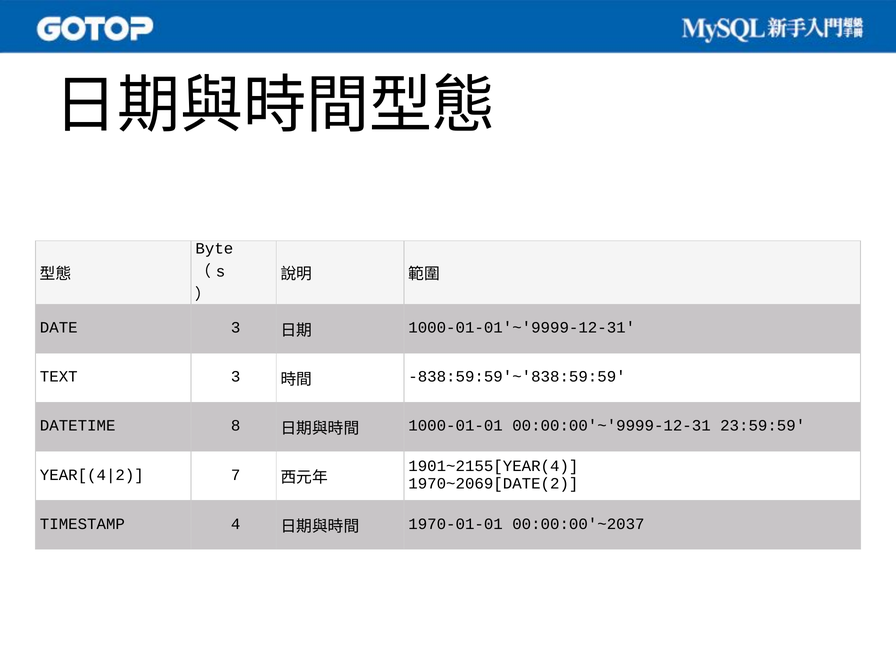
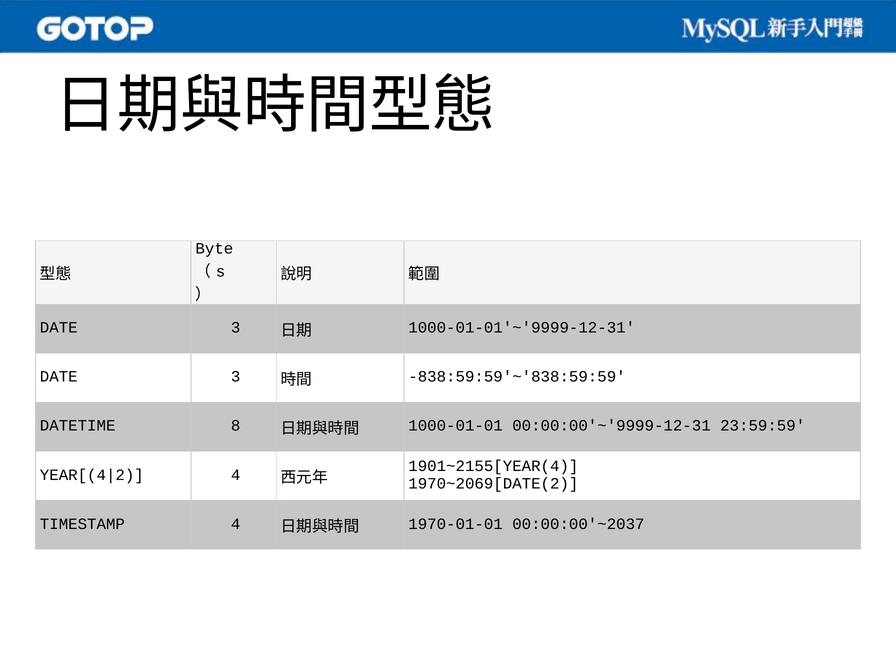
TEXT at (59, 377): TEXT -> DATE
7 at (236, 475): 7 -> 4
